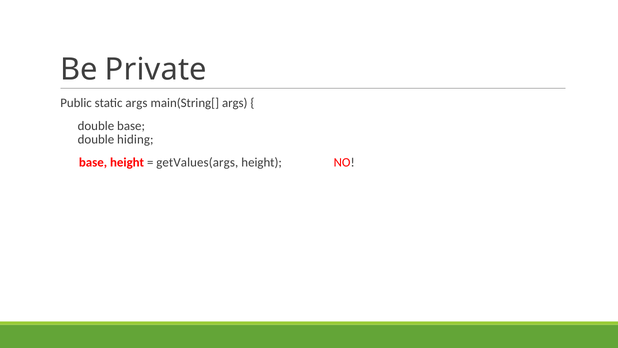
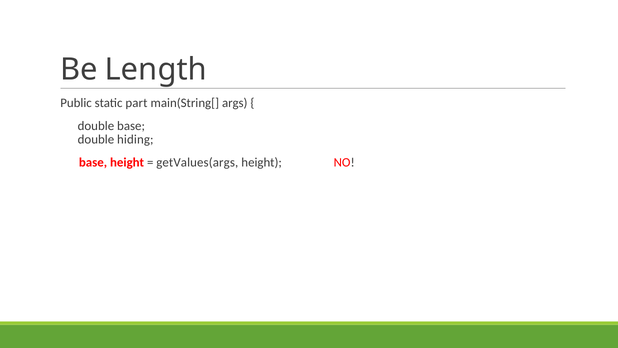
Private: Private -> Length
static args: args -> part
